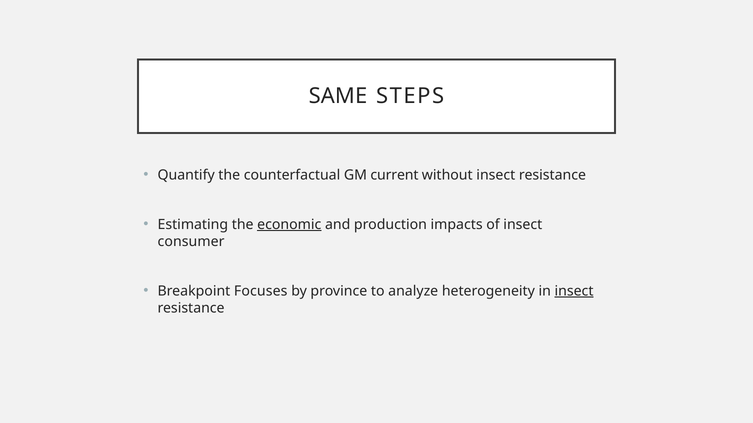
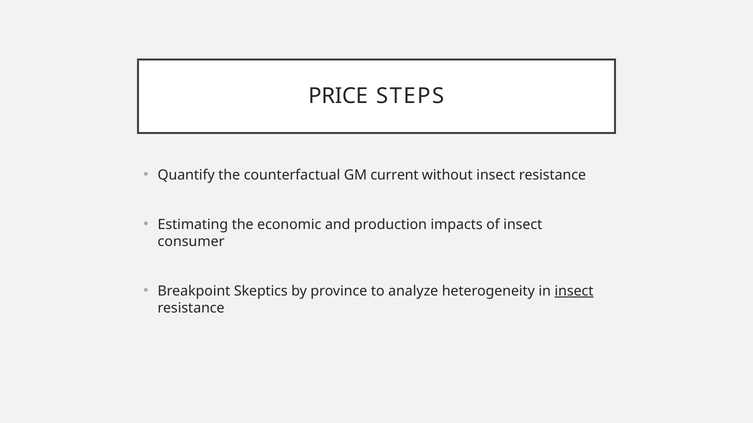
SAME: SAME -> PRICE
economic underline: present -> none
Focuses: Focuses -> Skeptics
